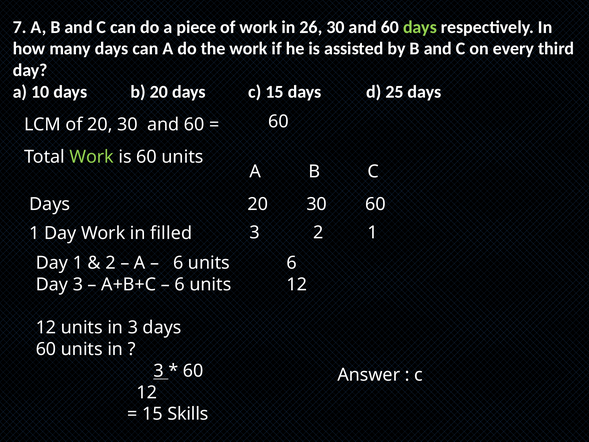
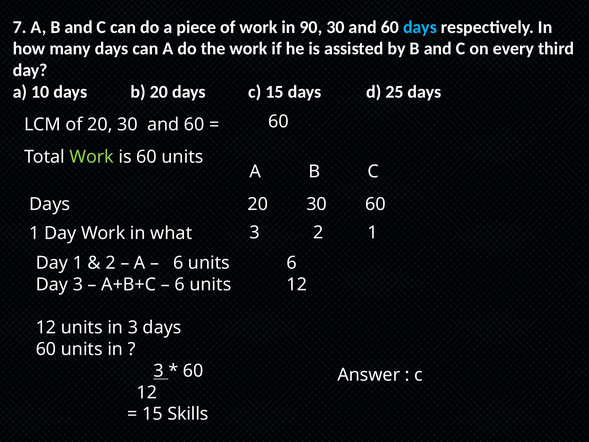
26: 26 -> 90
days at (420, 27) colour: light green -> light blue
filled: filled -> what
